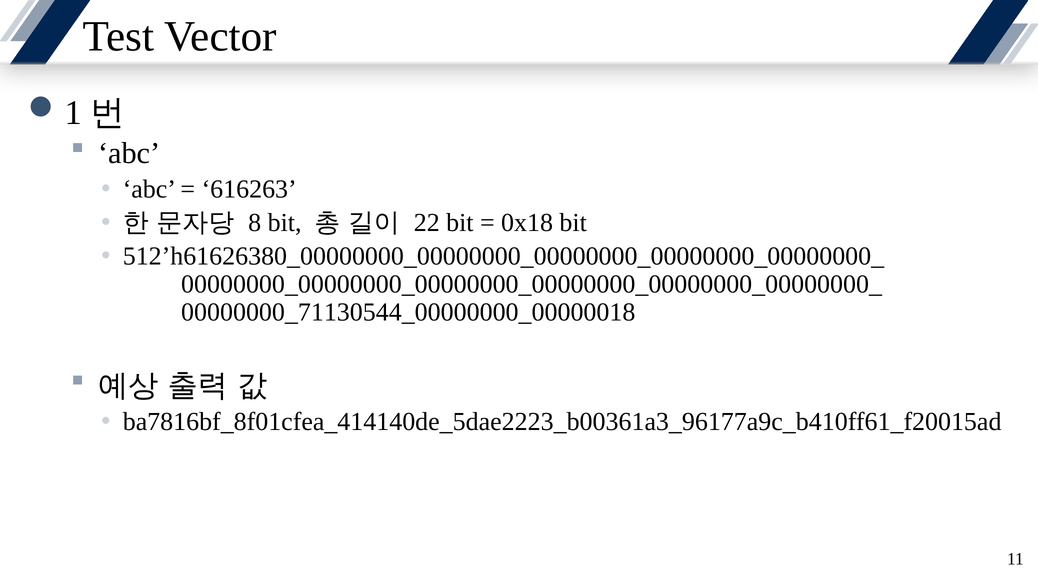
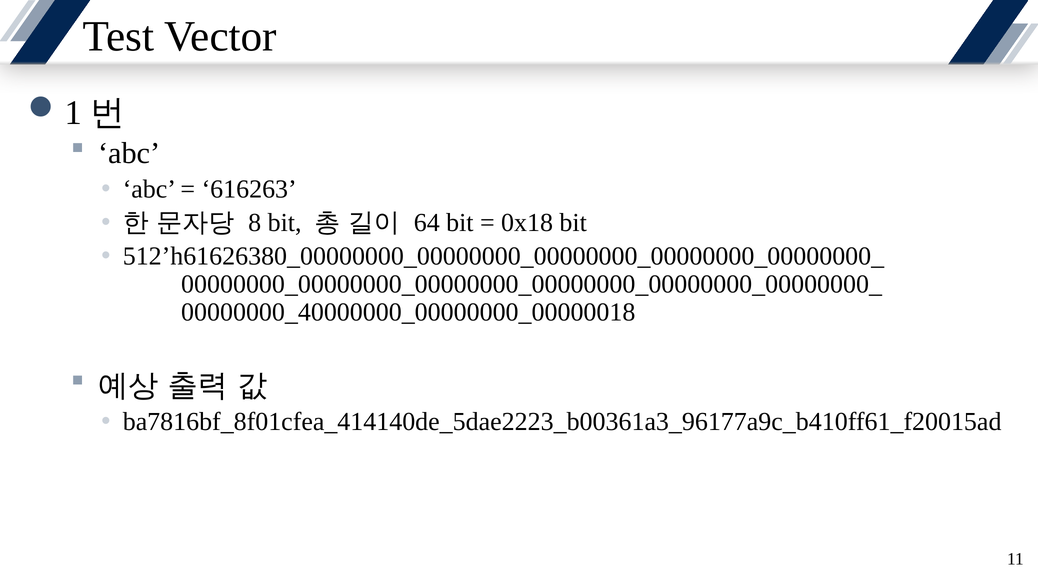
22: 22 -> 64
00000000_71130544_00000000_00000018: 00000000_71130544_00000000_00000018 -> 00000000_40000000_00000000_00000018
